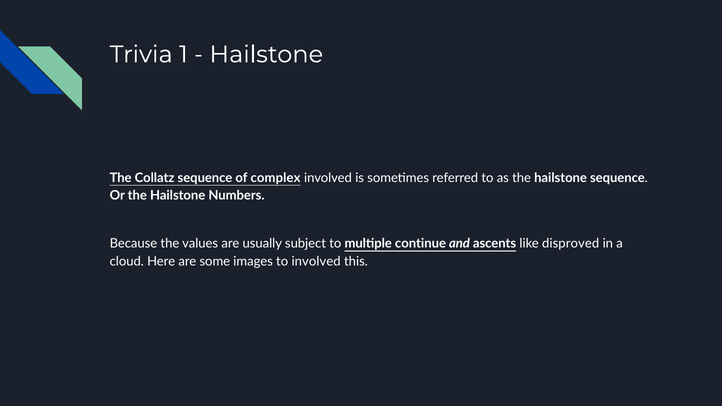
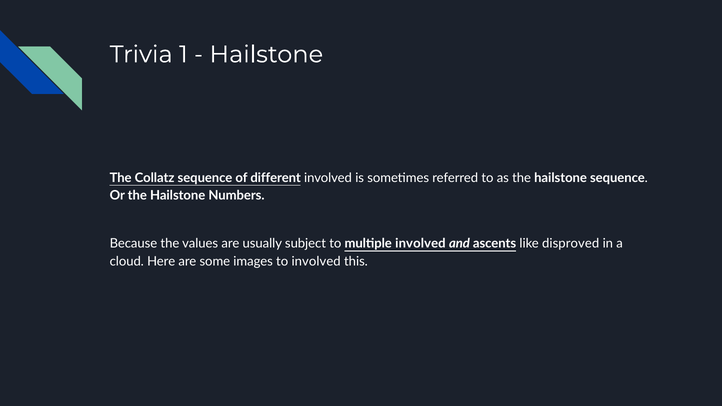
complex: complex -> different
multiple continue: continue -> involved
